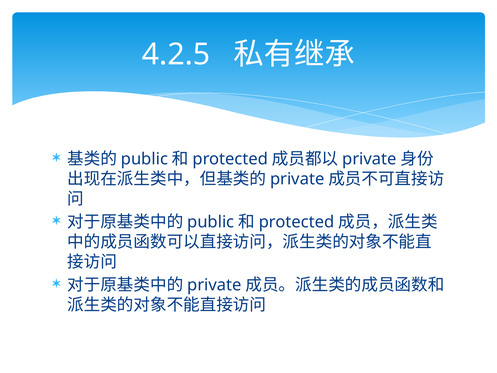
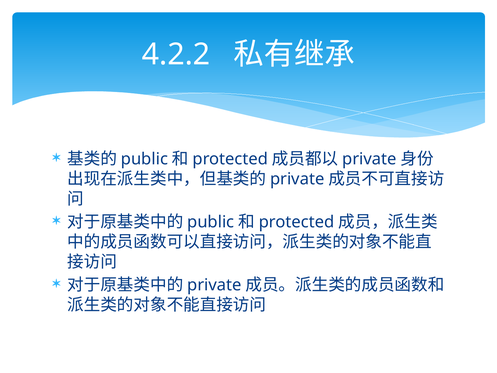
4.2.5: 4.2.5 -> 4.2.2
